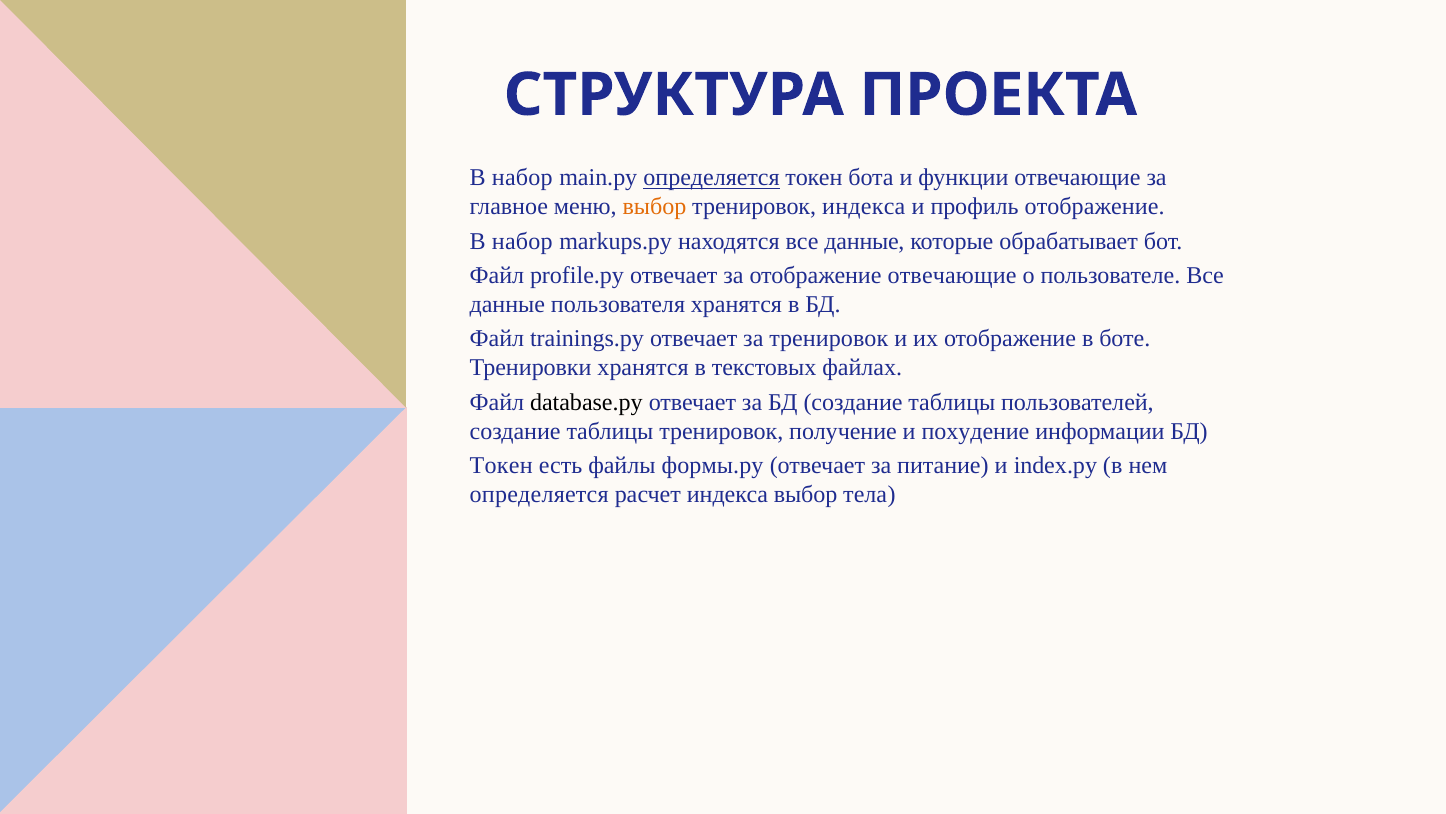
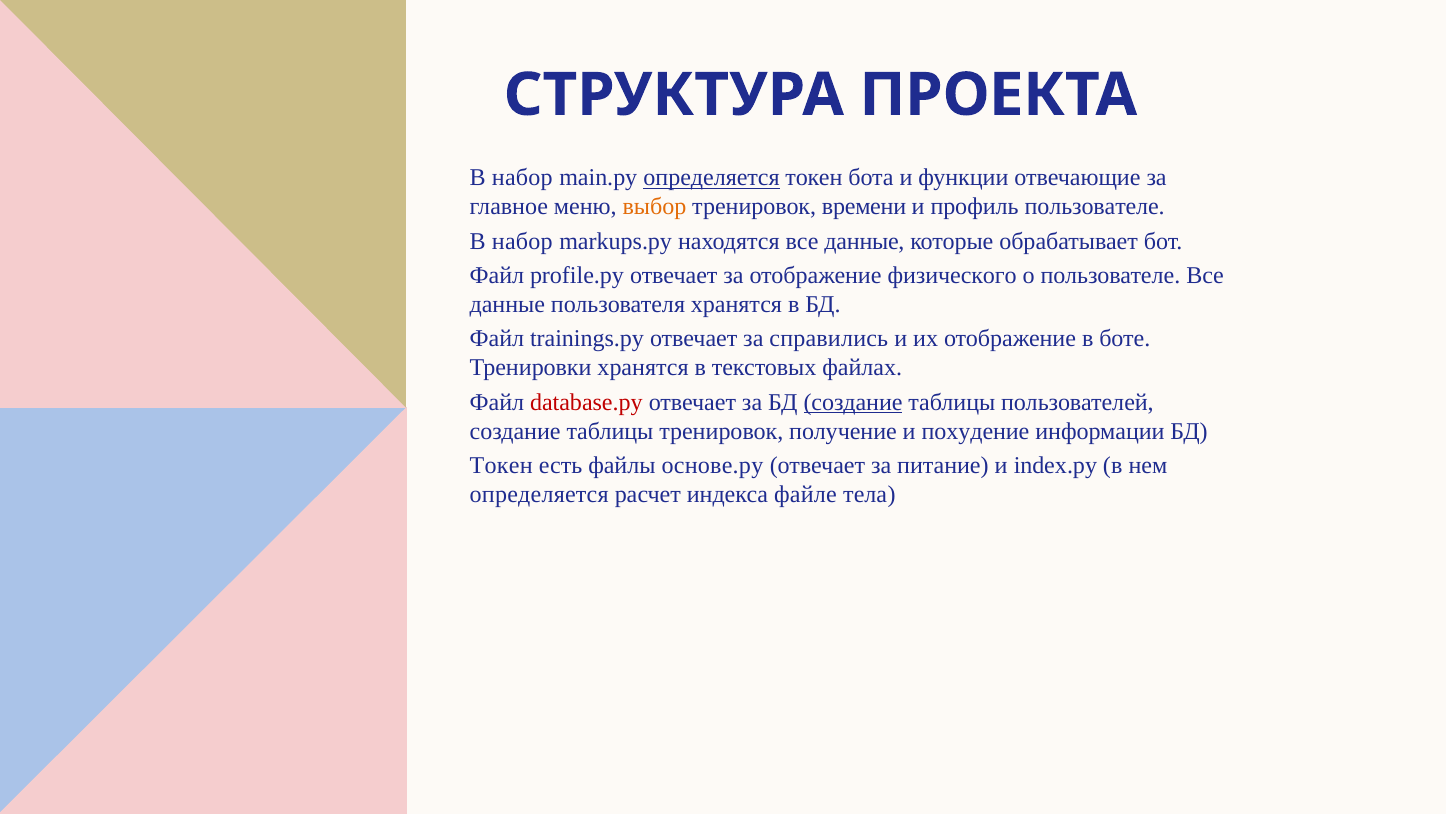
тренировок индекса: индекса -> времени
профиль отображение: отображение -> пользователе
отображение отвечающие: отвечающие -> физического
за тренировок: тренировок -> справились
database.py colour: black -> red
создание at (853, 402) underline: none -> present
формы.py: формы.py -> основе.py
индекса выбор: выбор -> файле
